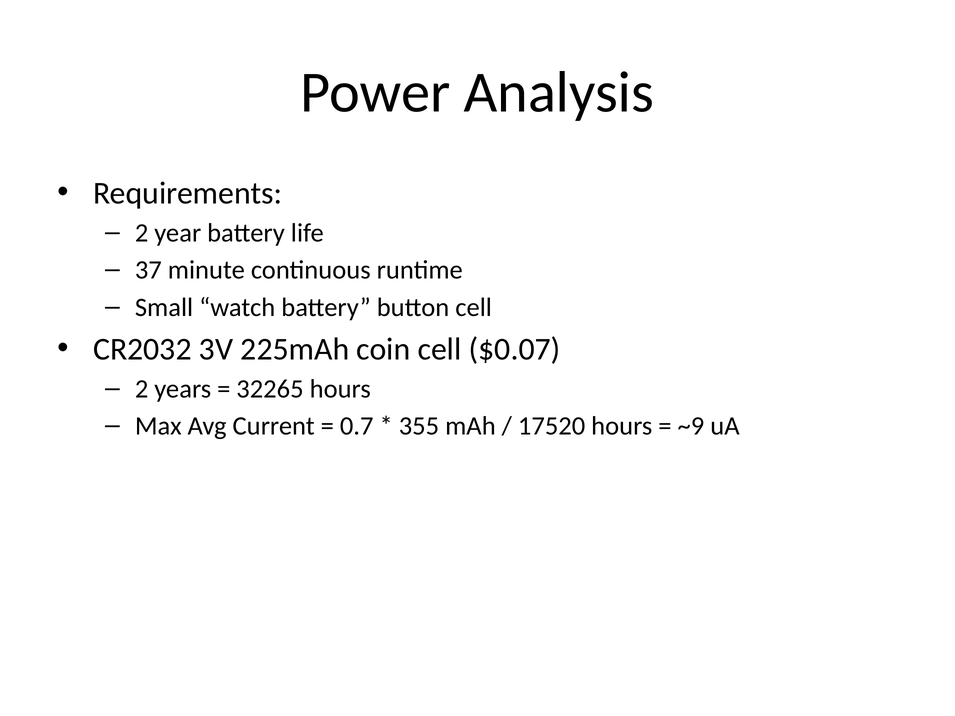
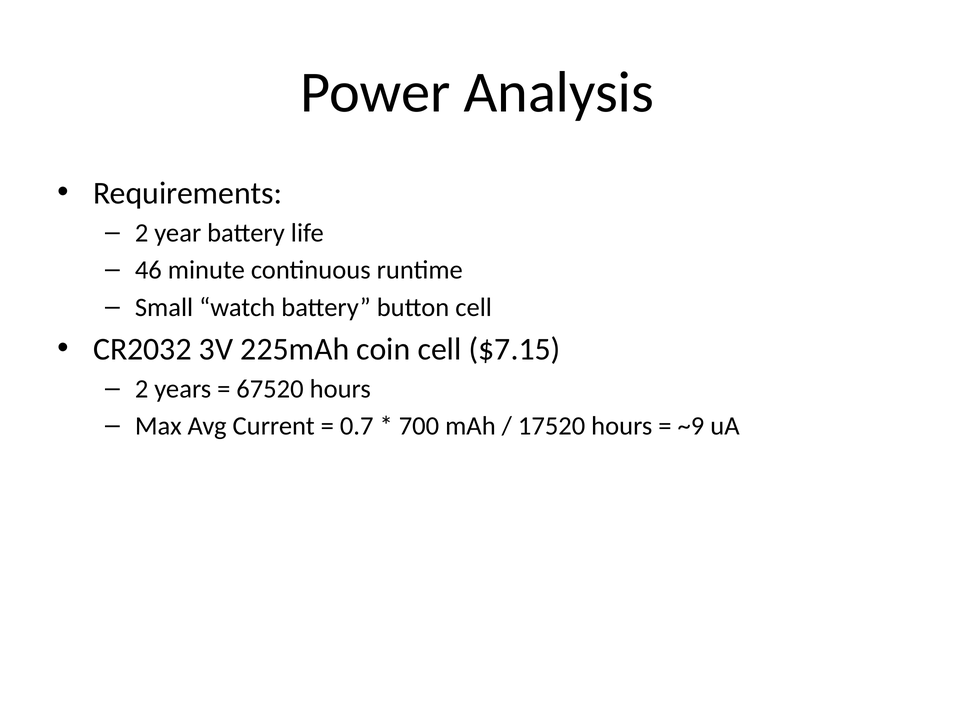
37: 37 -> 46
$0.07: $0.07 -> $7.15
32265: 32265 -> 67520
355: 355 -> 700
